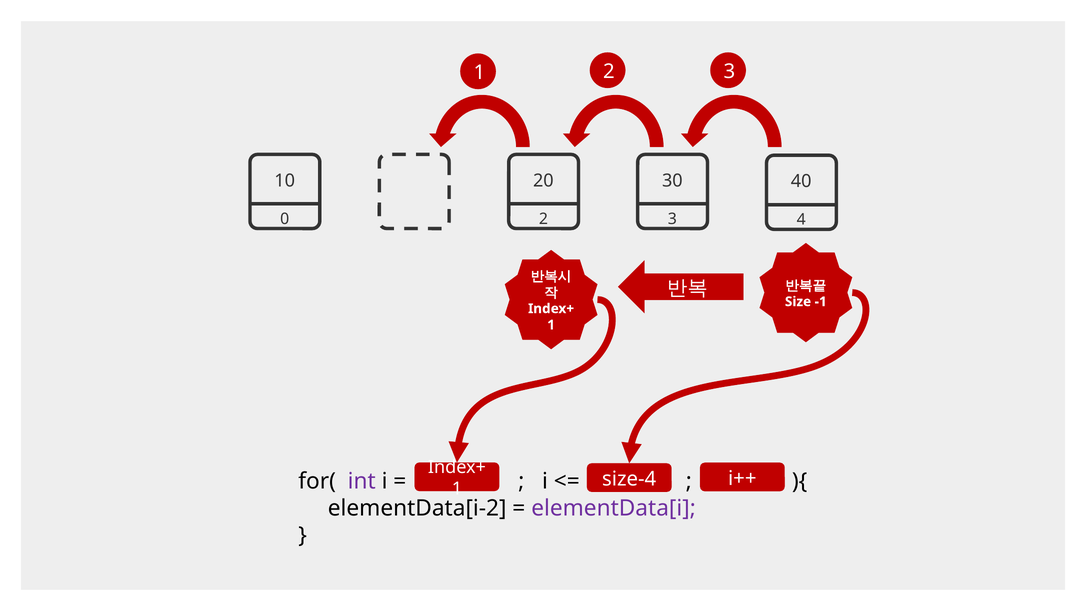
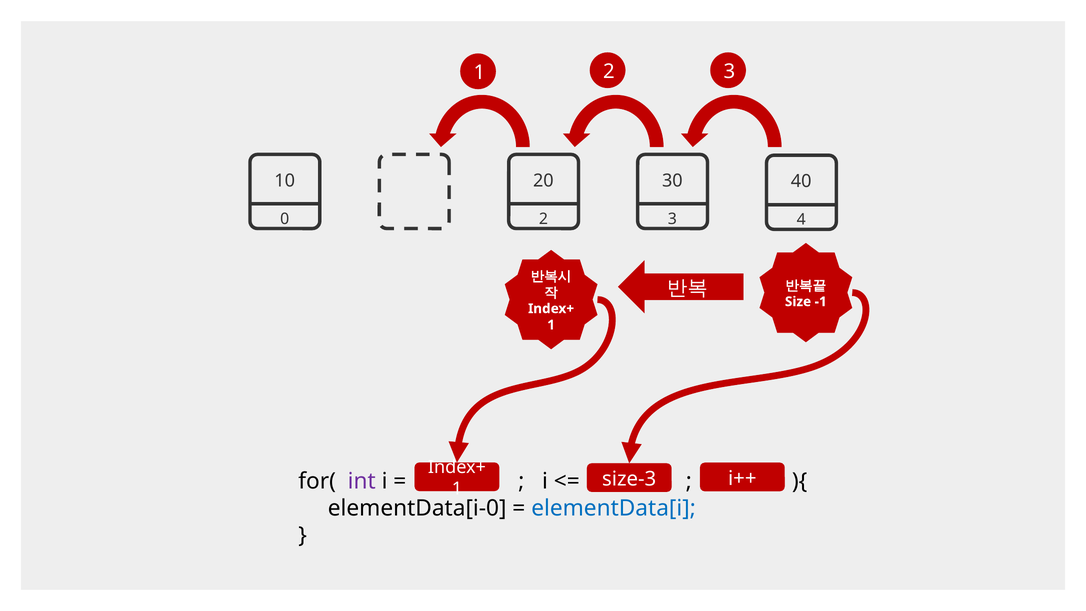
size-4: size-4 -> size-3
elementData[i-2: elementData[i-2 -> elementData[i-0
elementData[i colour: purple -> blue
